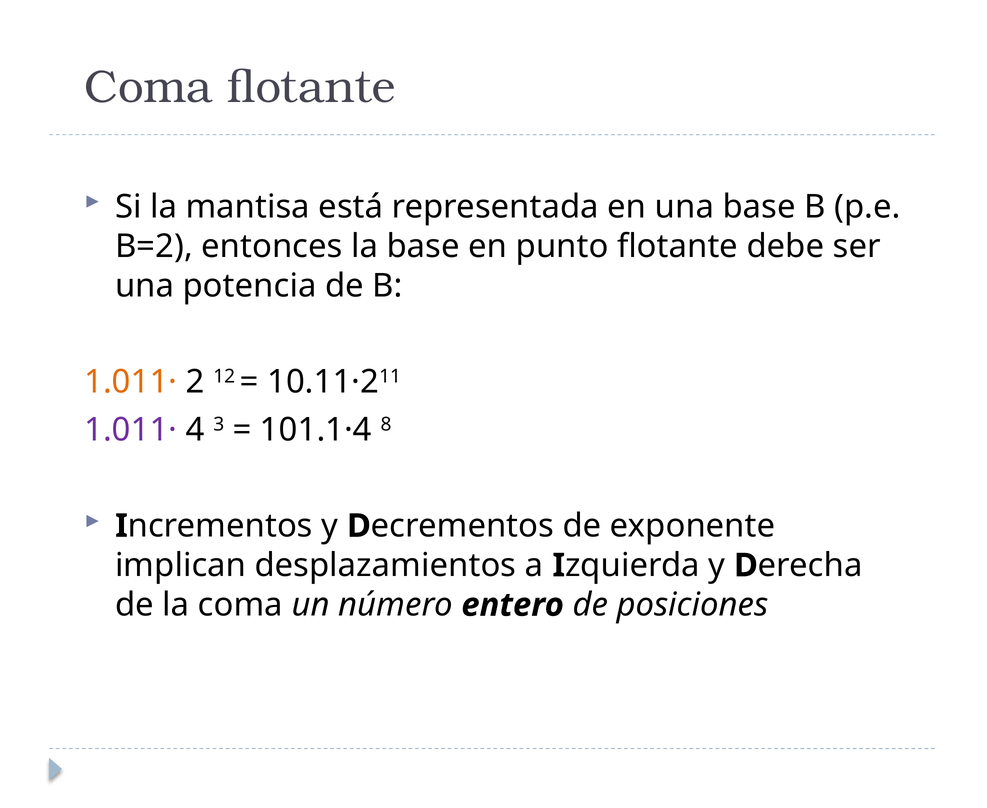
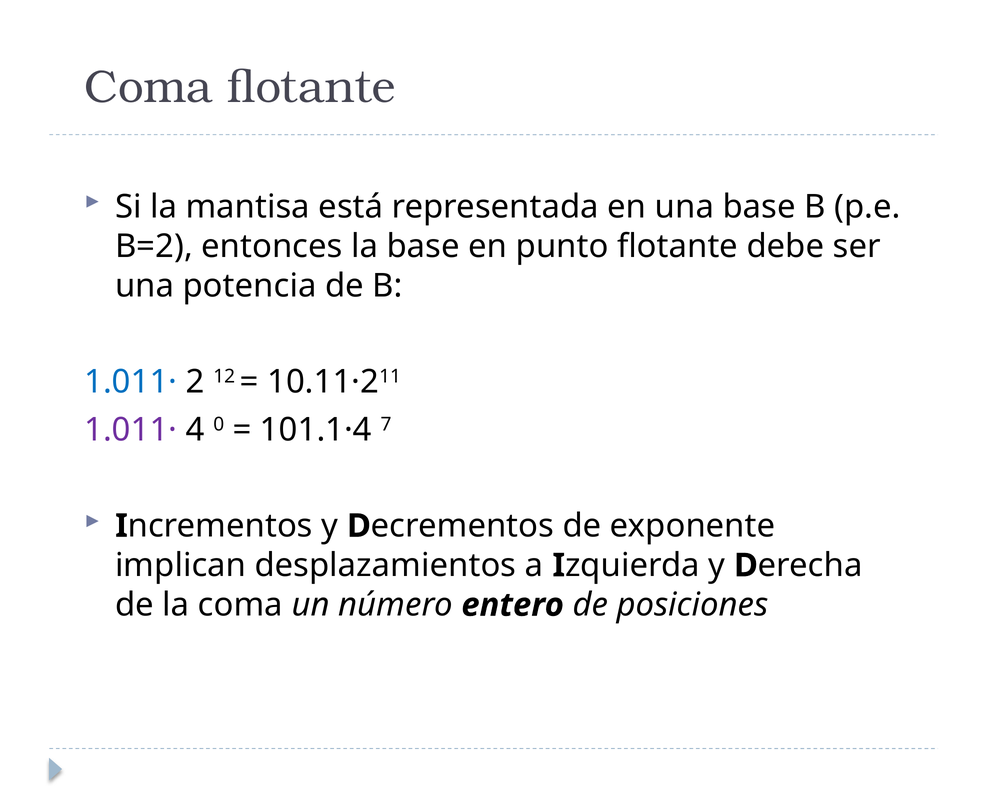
1.011· at (131, 382) colour: orange -> blue
3: 3 -> 0
8: 8 -> 7
